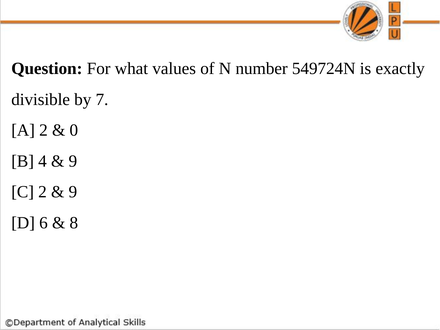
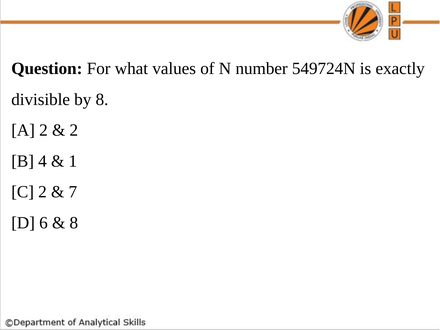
by 7: 7 -> 8
0 at (74, 130): 0 -> 2
9 at (73, 161): 9 -> 1
9 at (73, 192): 9 -> 7
